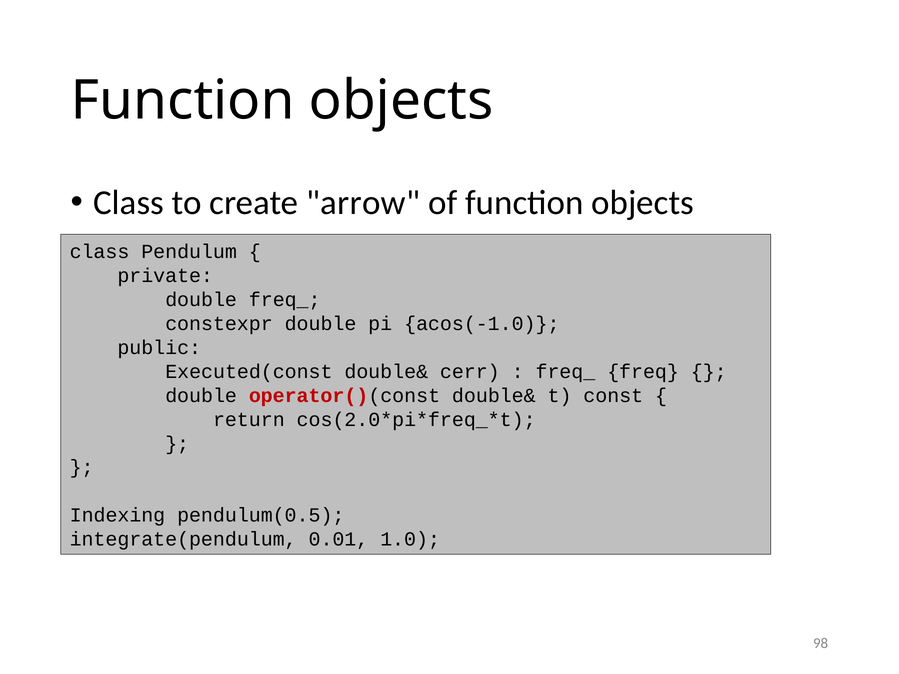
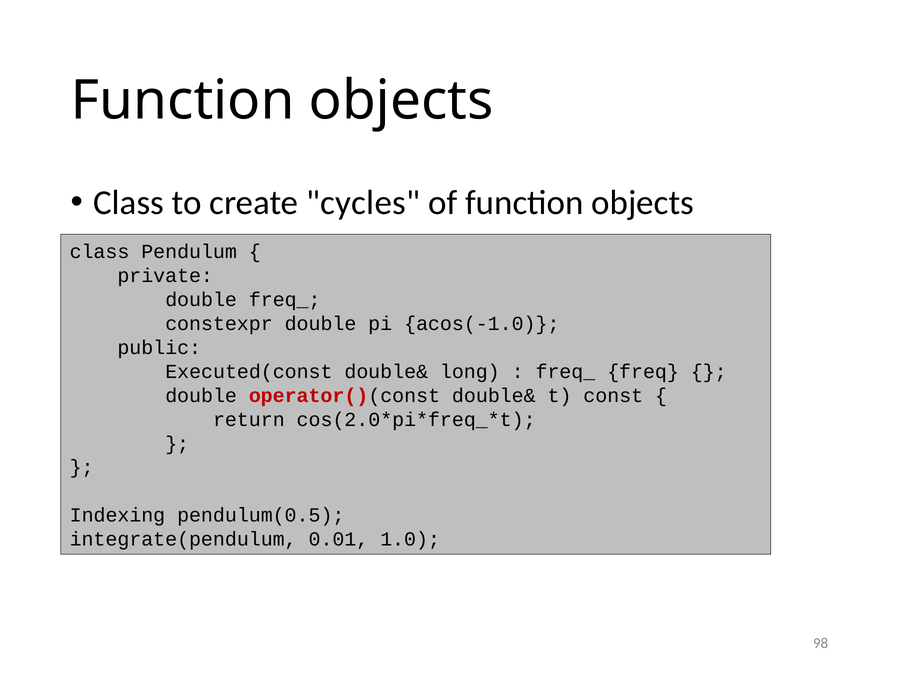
arrow: arrow -> cycles
cerr: cerr -> long
